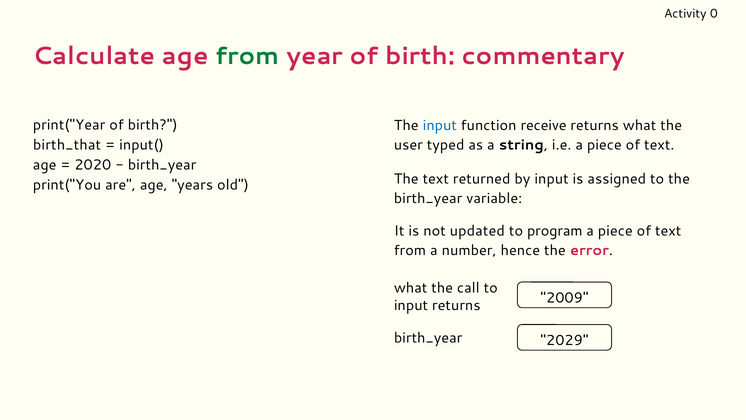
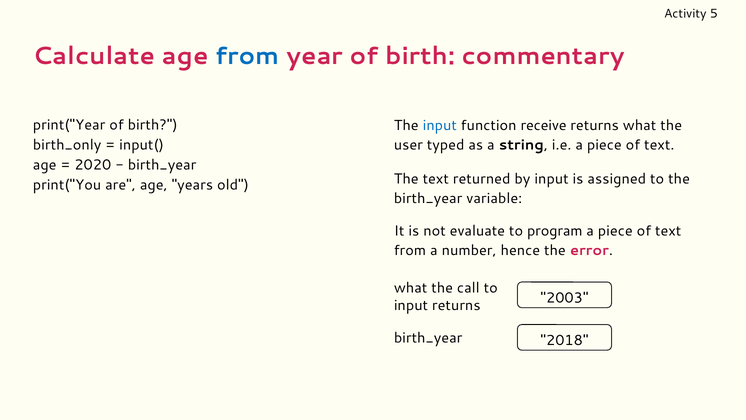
0: 0 -> 5
from at (247, 56) colour: green -> blue
birth_that: birth_that -> birth_only
updated: updated -> evaluate
2009: 2009 -> 2003
2029: 2029 -> 2018
